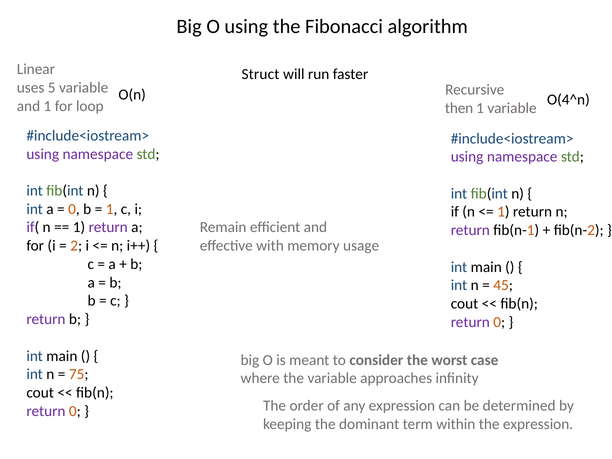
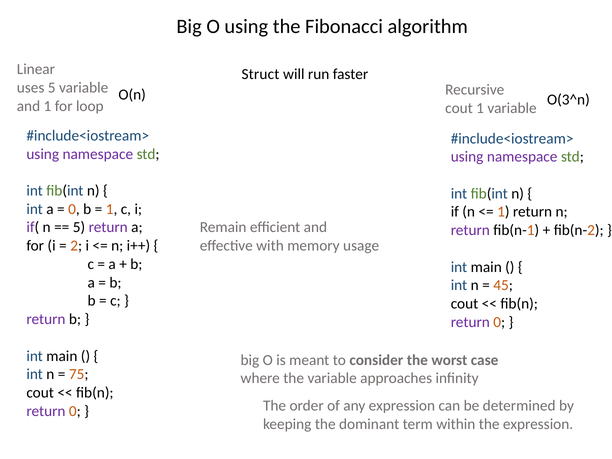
O(4^n: O(4^n -> O(3^n
then at (459, 108): then -> cout
1 at (79, 227): 1 -> 5
